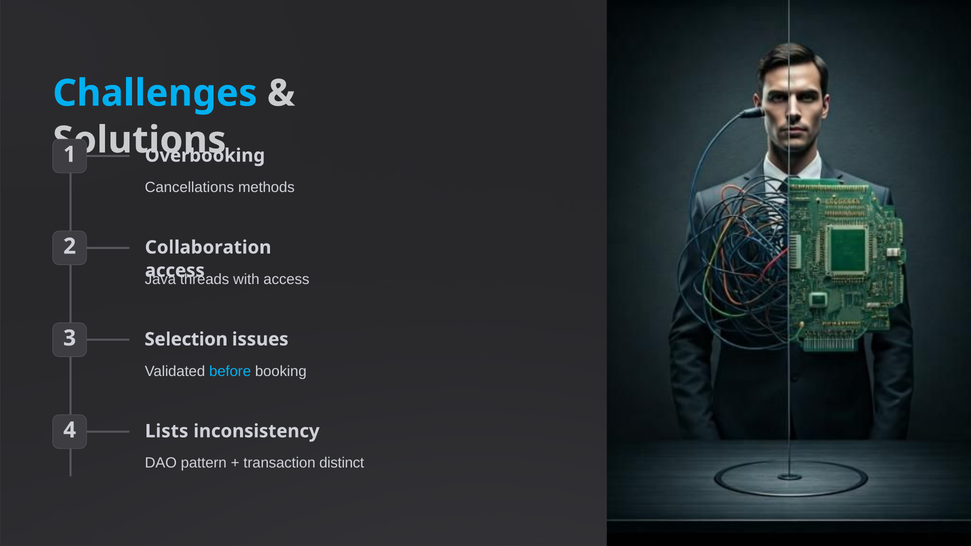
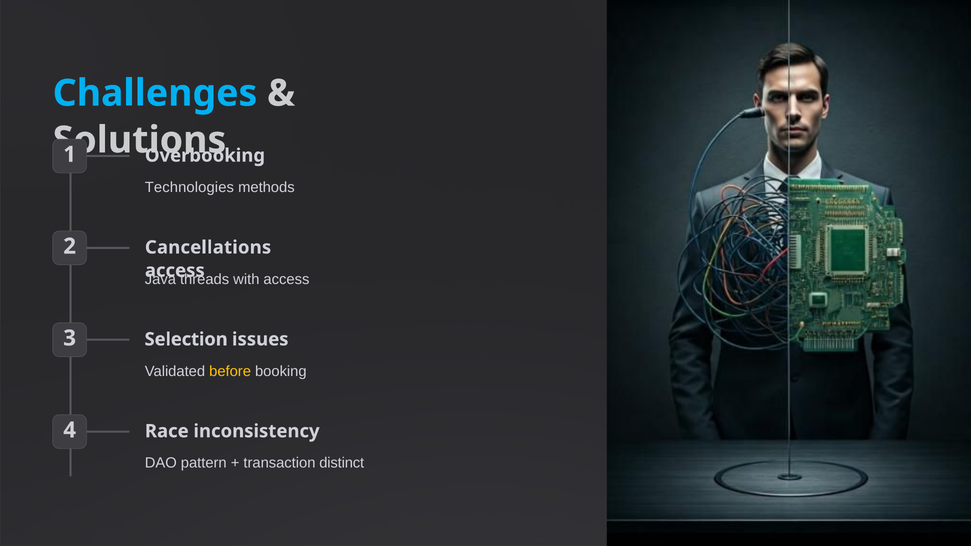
Cancellations: Cancellations -> Technologies
Collaboration: Collaboration -> Cancellations
before colour: light blue -> yellow
Lists: Lists -> Race
